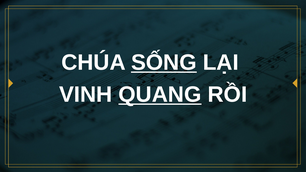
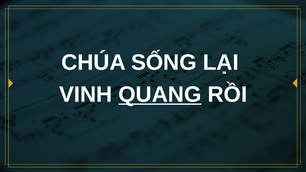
SỐNG underline: present -> none
